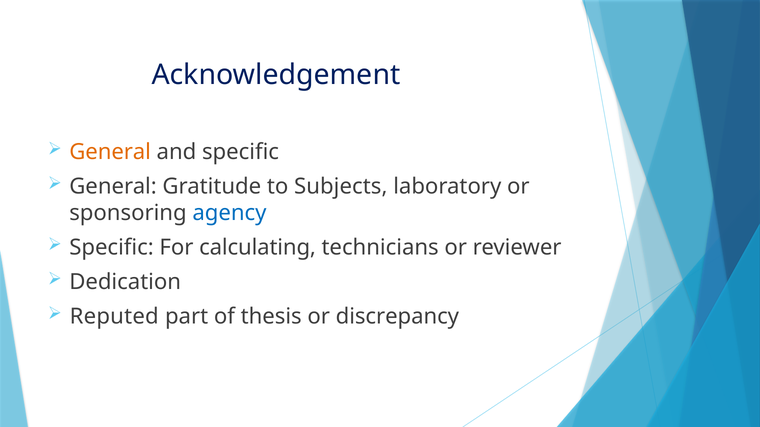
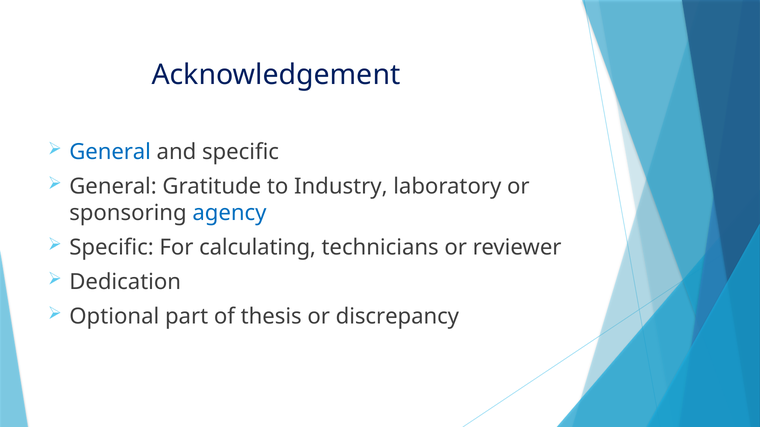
General at (110, 152) colour: orange -> blue
Subjects: Subjects -> Industry
Reputed: Reputed -> Optional
